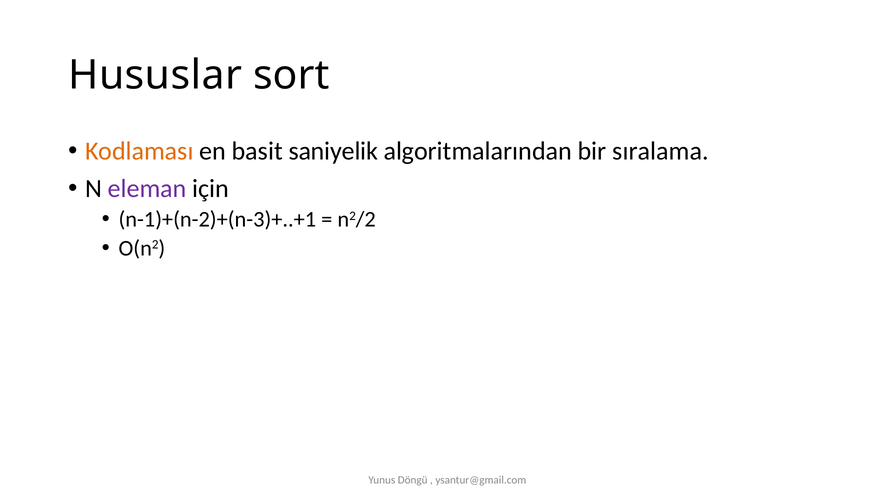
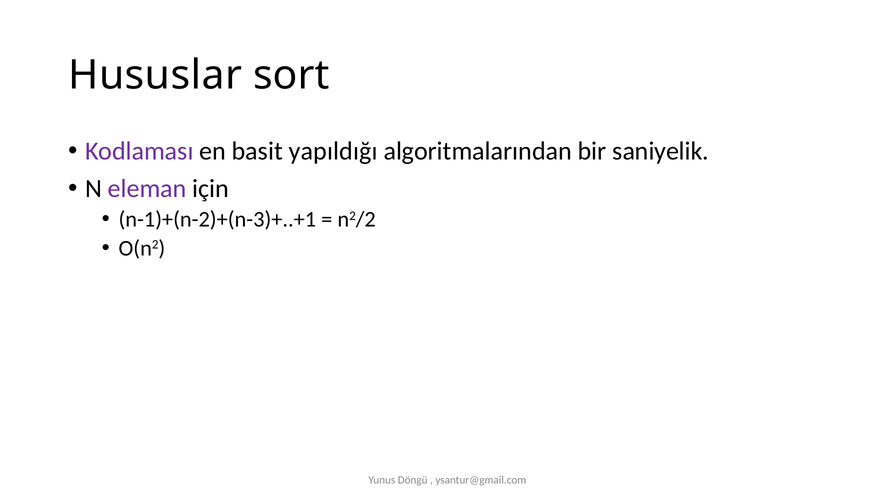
Kodlaması colour: orange -> purple
saniyelik: saniyelik -> yapıldığı
sıralama: sıralama -> saniyelik
